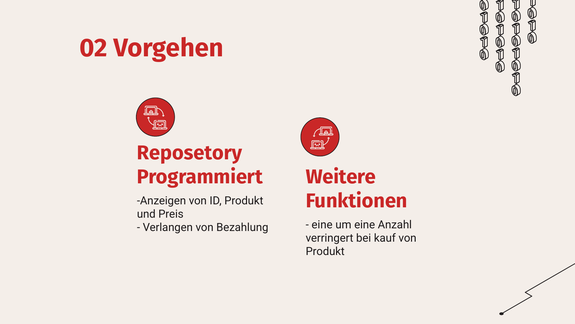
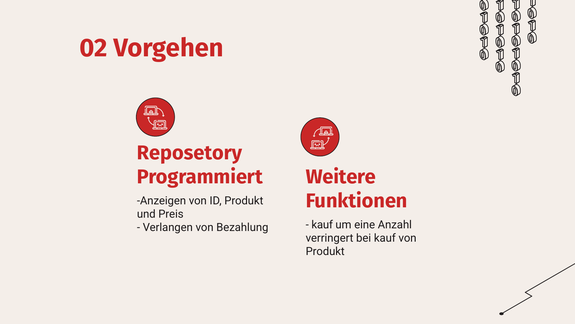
eine at (322, 224): eine -> kauf
